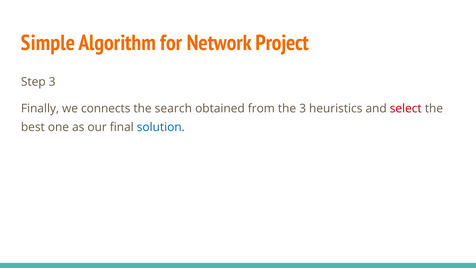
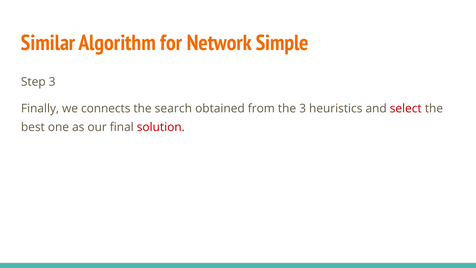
Simple: Simple -> Similar
Project: Project -> Simple
solution colour: blue -> red
